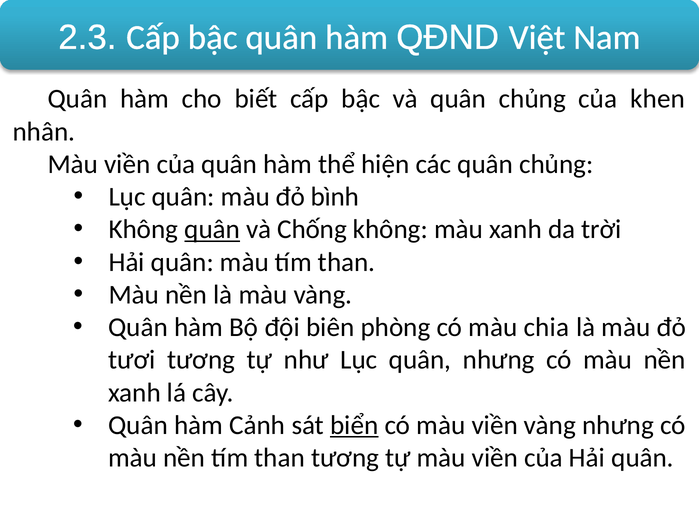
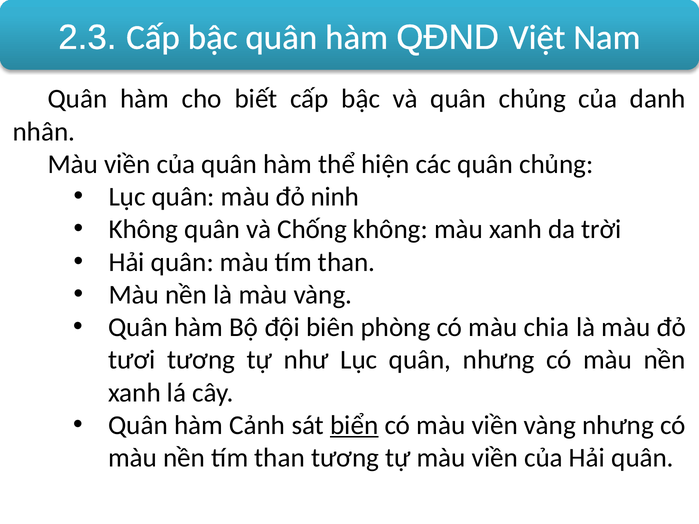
khen: khen -> danh
bình: bình -> ninh
quân at (212, 230) underline: present -> none
